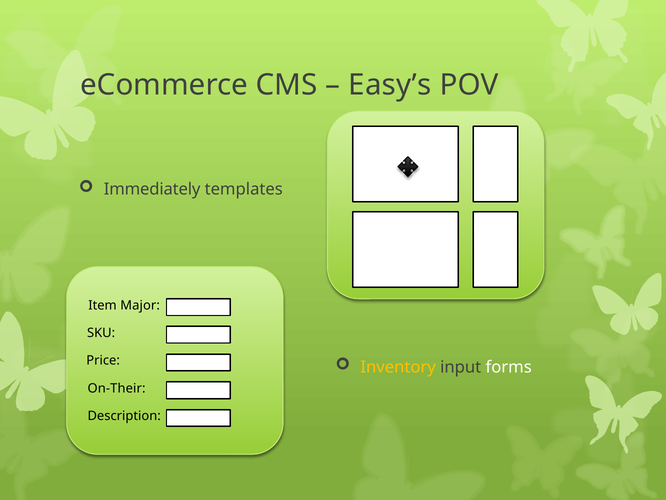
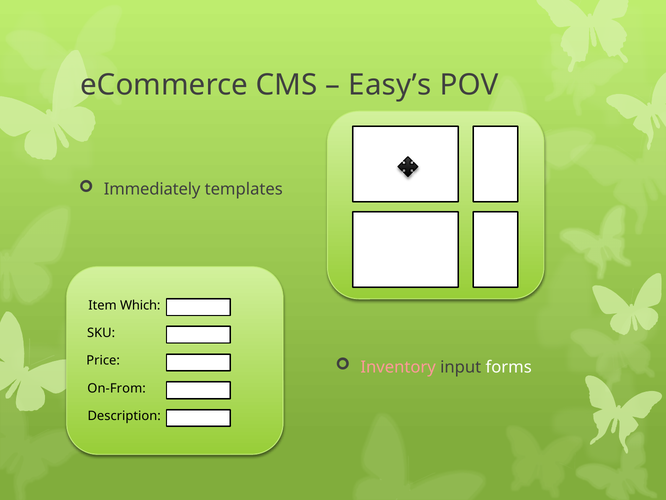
Major: Major -> Which
Inventory colour: yellow -> pink
On-Their: On-Their -> On-From
